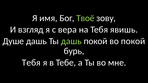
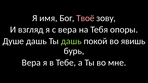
Твоё colour: light green -> pink
явишь: явишь -> опоры
во покой: покой -> явишь
Тебя at (31, 63): Тебя -> Вера
